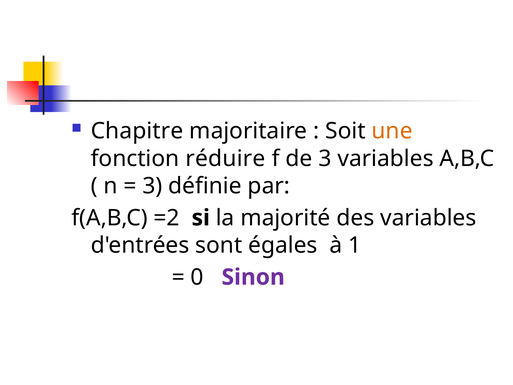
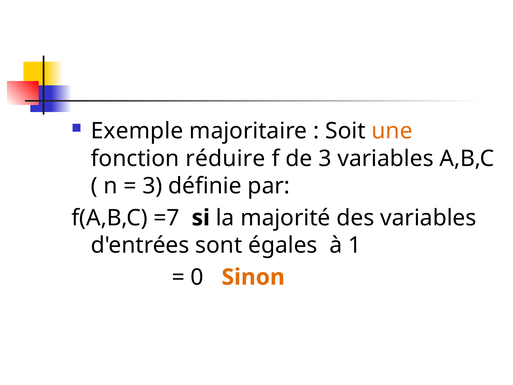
Chapitre: Chapitre -> Exemple
=2: =2 -> =7
Sinon colour: purple -> orange
